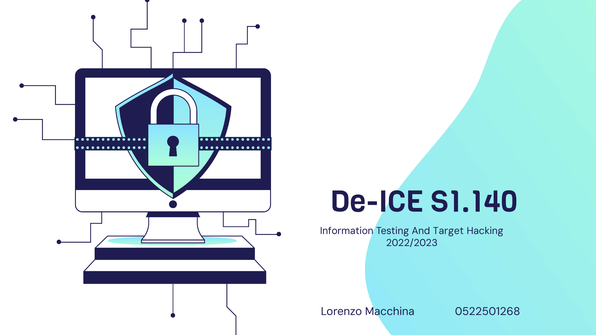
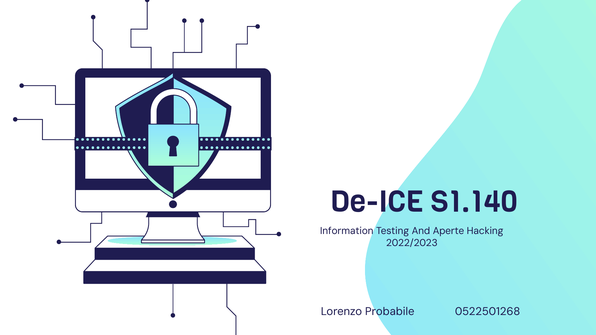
Target: Target -> Aperte
Macchina: Macchina -> Probabile
